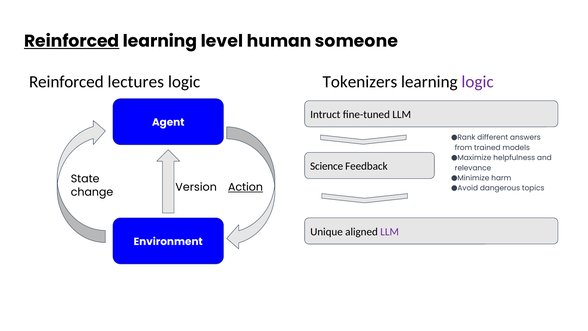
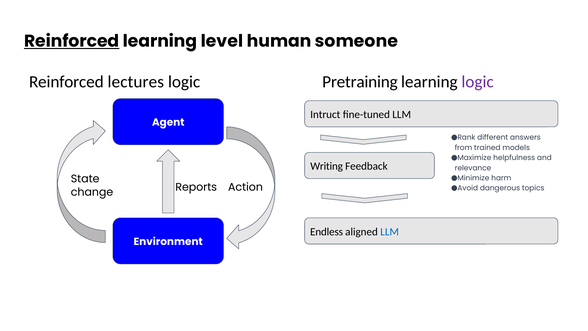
Tokenizers: Tokenizers -> Pretraining
Science: Science -> Writing
Action underline: present -> none
Version: Version -> Reports
Unique: Unique -> Endless
LLM at (390, 232) colour: purple -> blue
